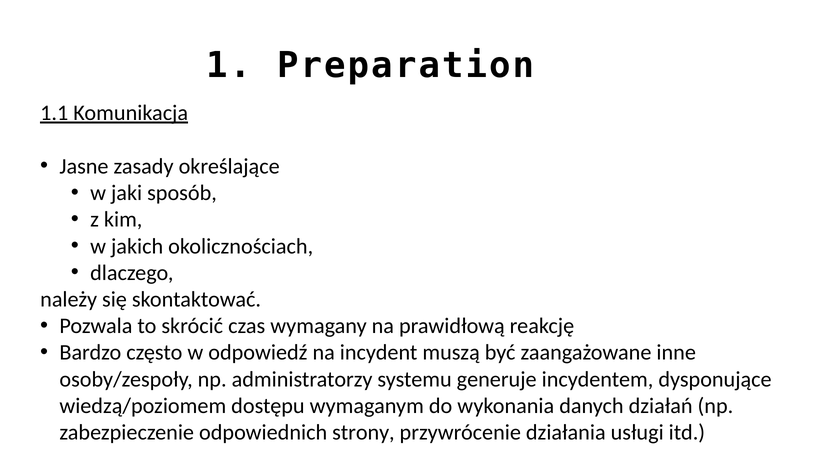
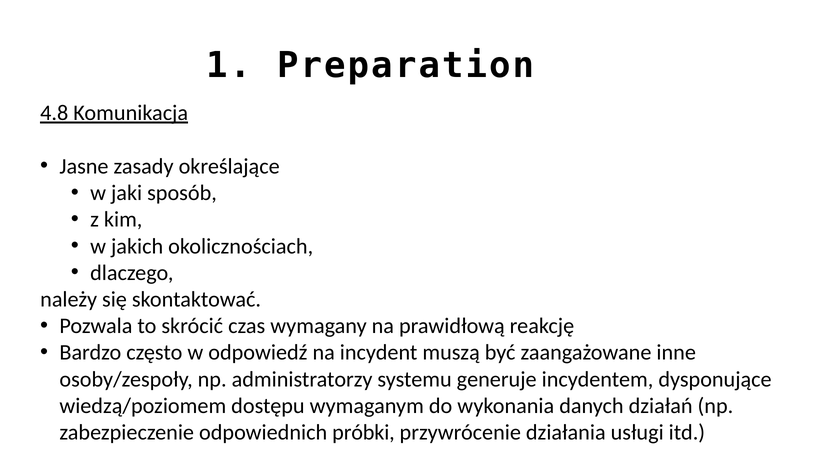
1.1: 1.1 -> 4.8
strony: strony -> próbki
